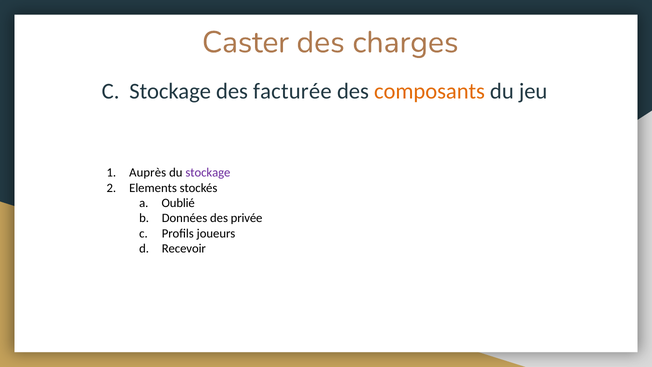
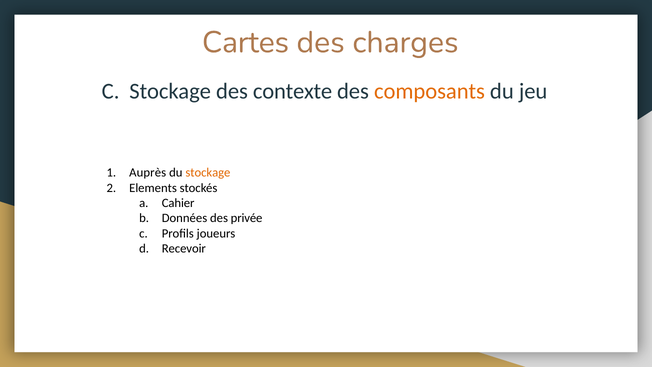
Caster: Caster -> Cartes
facturée: facturée -> contexte
stockage at (208, 172) colour: purple -> orange
Oublié: Oublié -> Cahier
